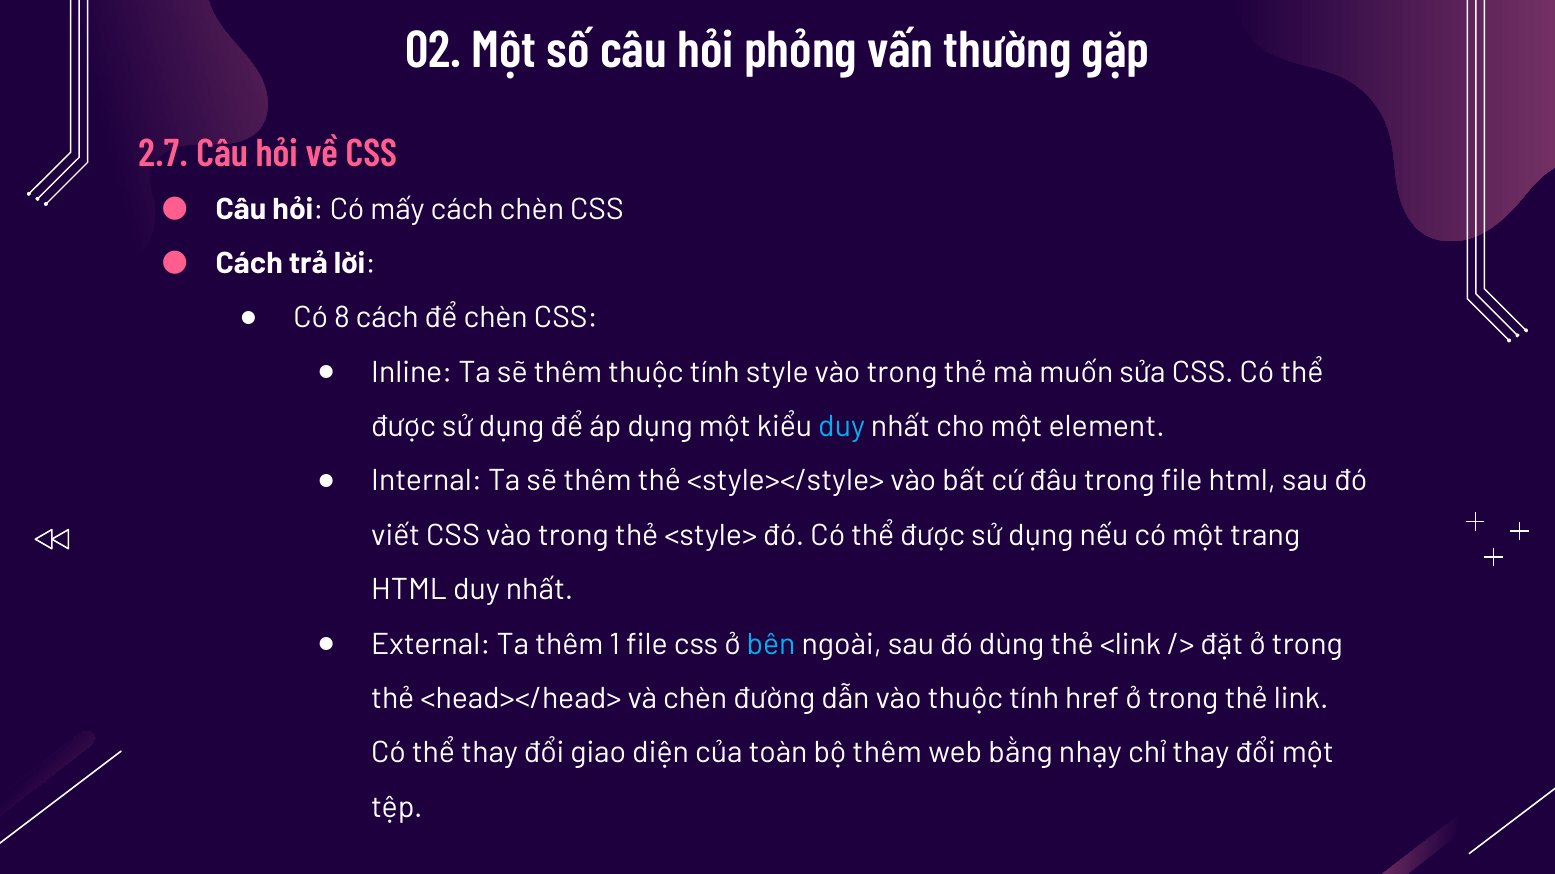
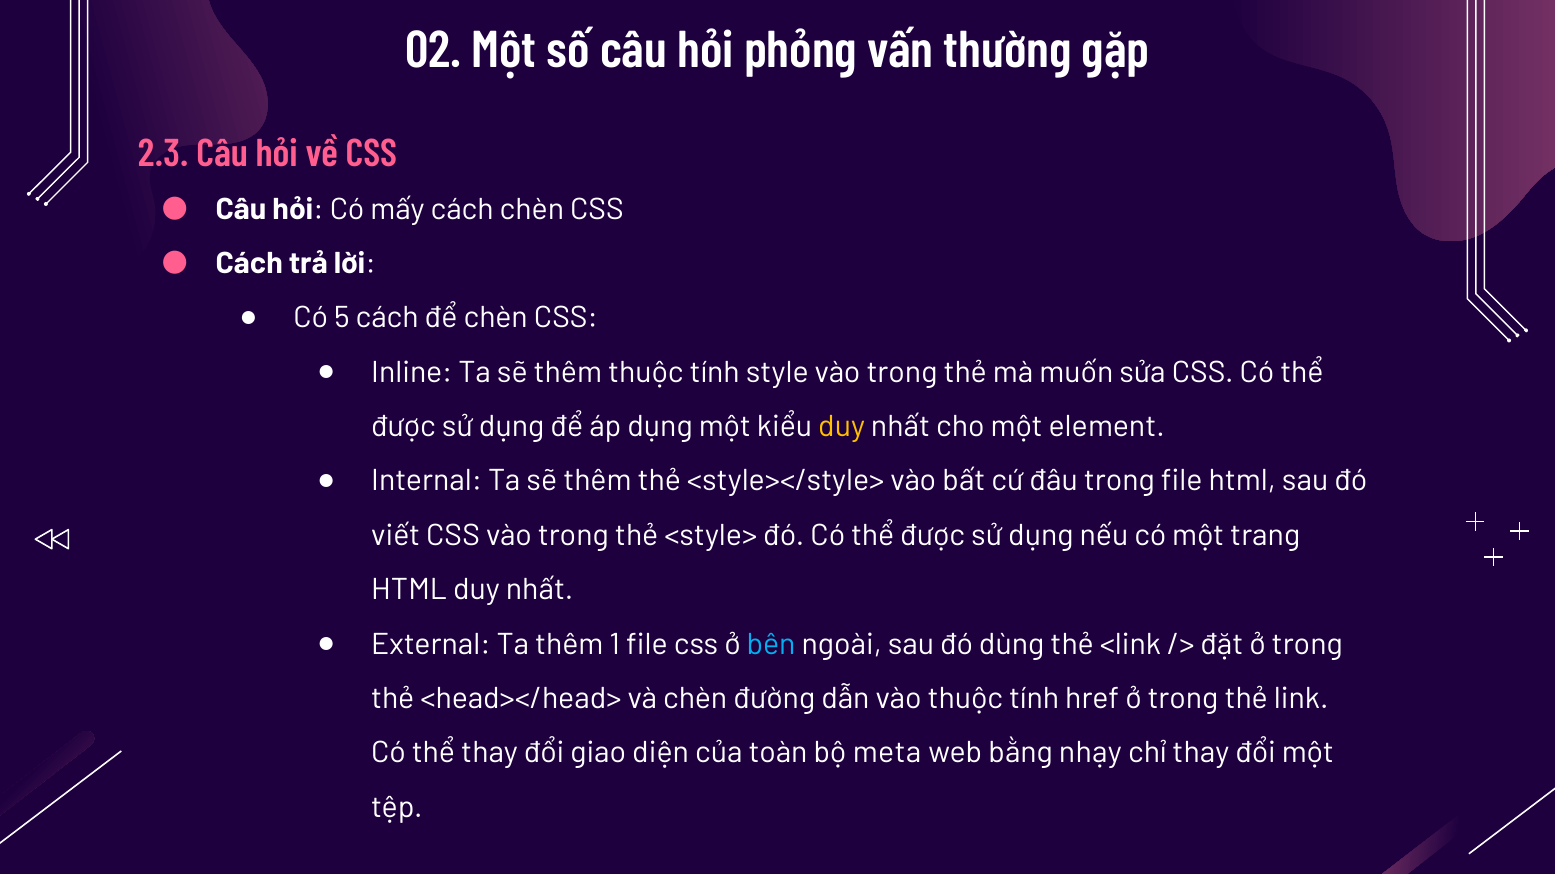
2.7: 2.7 -> 2.3
8: 8 -> 5
duy at (842, 427) colour: light blue -> yellow
bộ thêm: thêm -> meta
